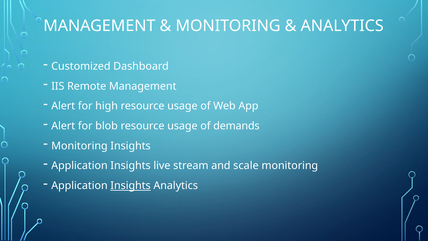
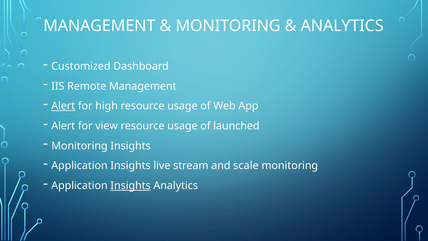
Alert at (63, 106) underline: none -> present
blob: blob -> view
demands: demands -> launched
